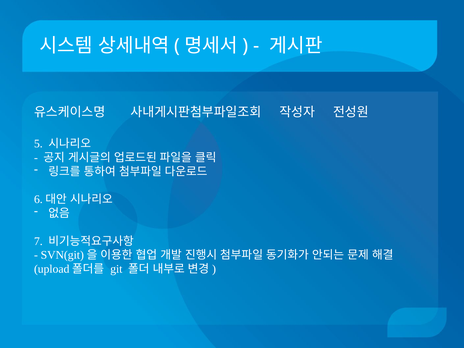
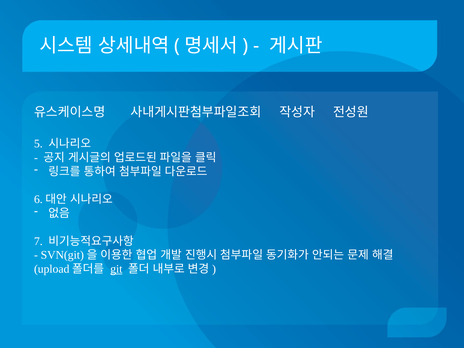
git underline: none -> present
